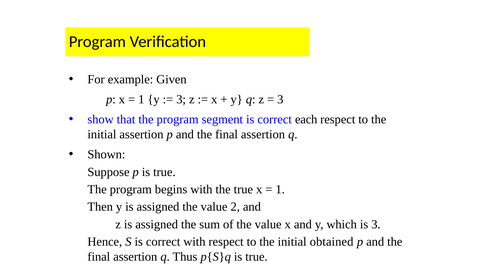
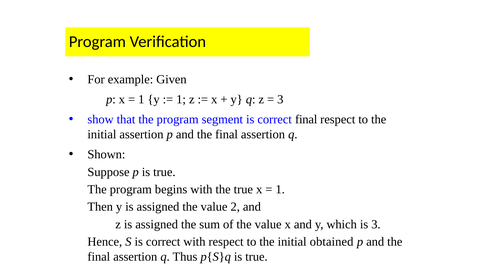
3 at (181, 99): 3 -> 1
correct each: each -> final
